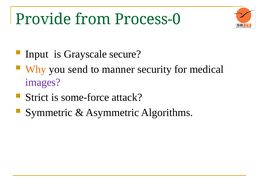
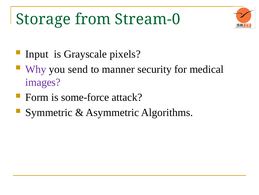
Provide: Provide -> Storage
Process-0: Process-0 -> Stream-0
secure: secure -> pixels
Why colour: orange -> purple
Strict: Strict -> Form
